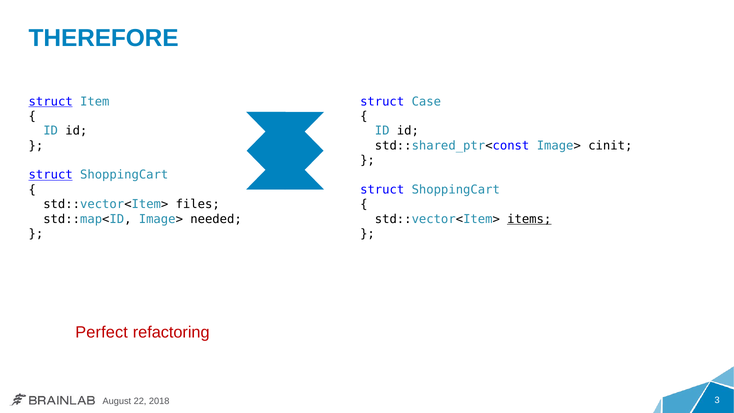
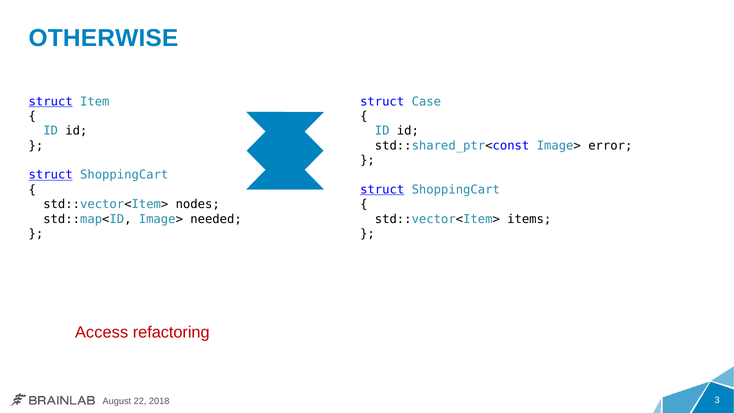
THEREFORE: THEREFORE -> OTHERWISE
cinit: cinit -> error
struct at (382, 190) underline: none -> present
files: files -> nodes
items underline: present -> none
Perfect: Perfect -> Access
